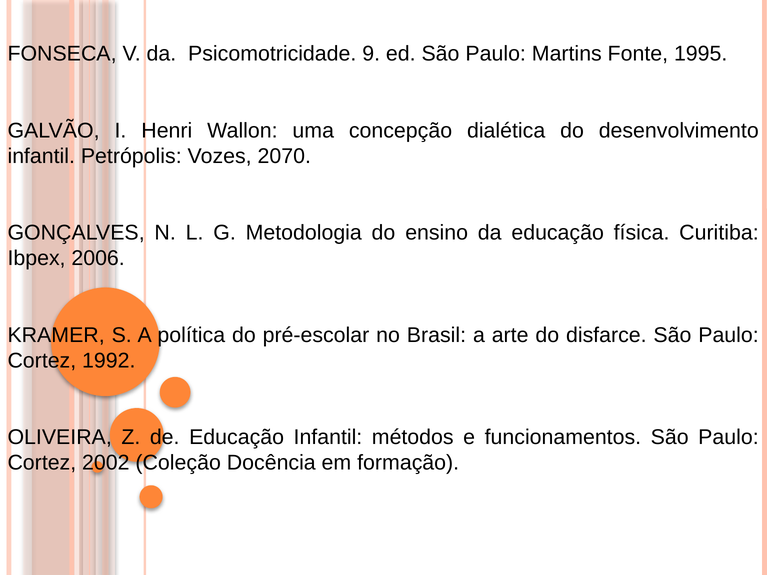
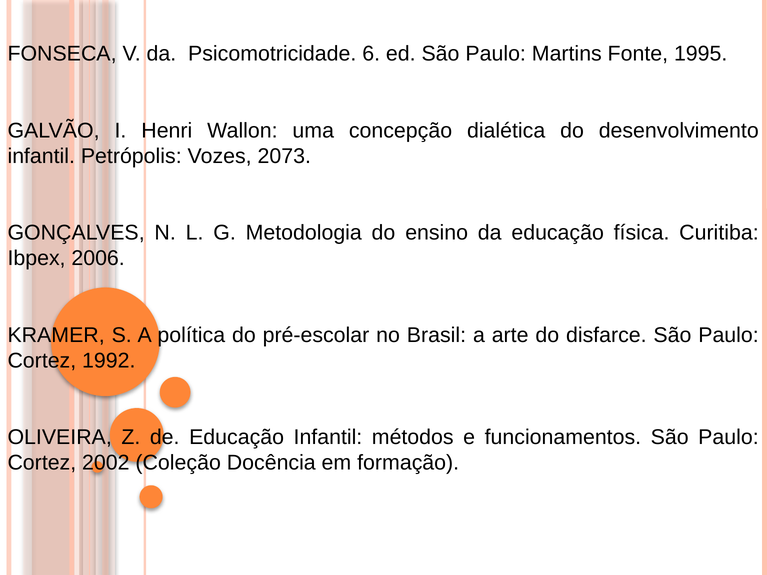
9: 9 -> 6
2070: 2070 -> 2073
